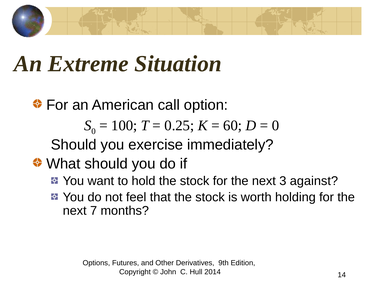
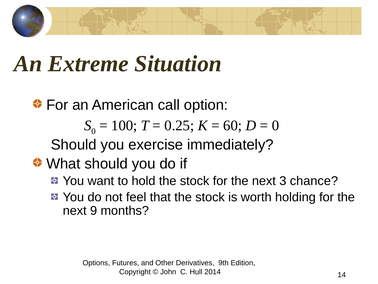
against: against -> chance
7: 7 -> 9
